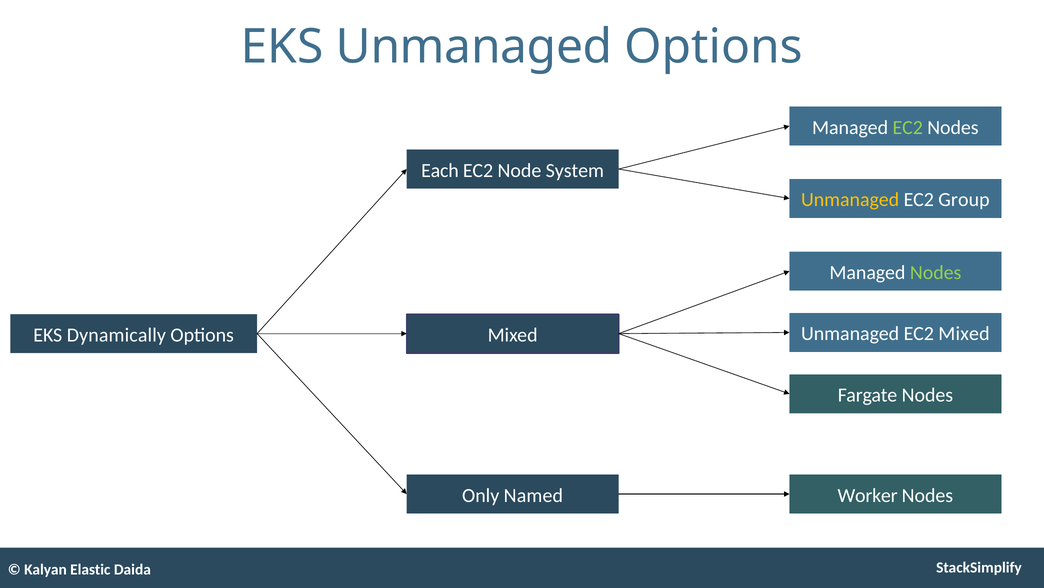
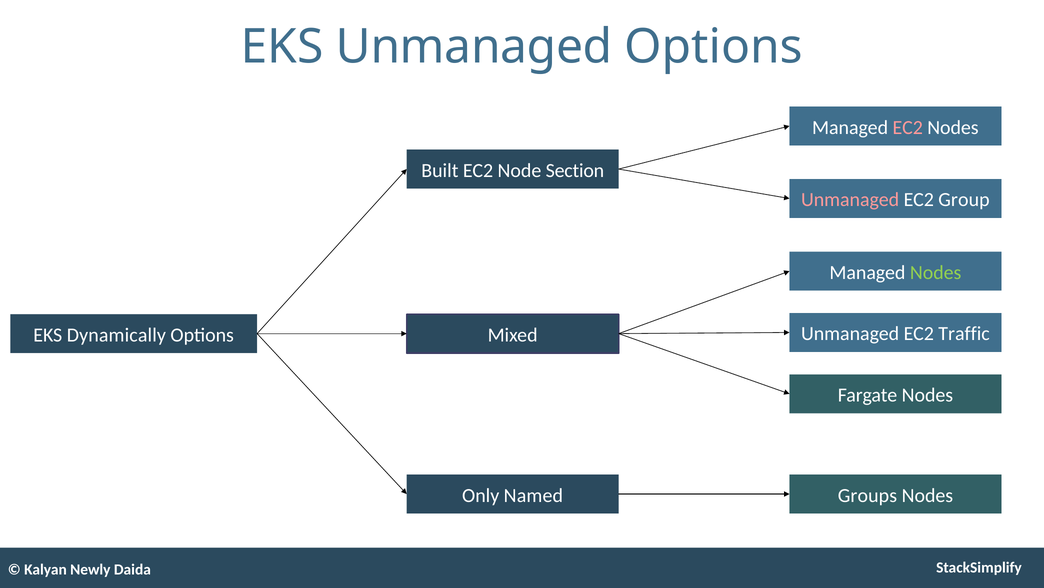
EC2 at (908, 127) colour: light green -> pink
Each: Each -> Built
System: System -> Section
Unmanaged at (850, 200) colour: yellow -> pink
EC2 Mixed: Mixed -> Traffic
Worker: Worker -> Groups
Elastic: Elastic -> Newly
